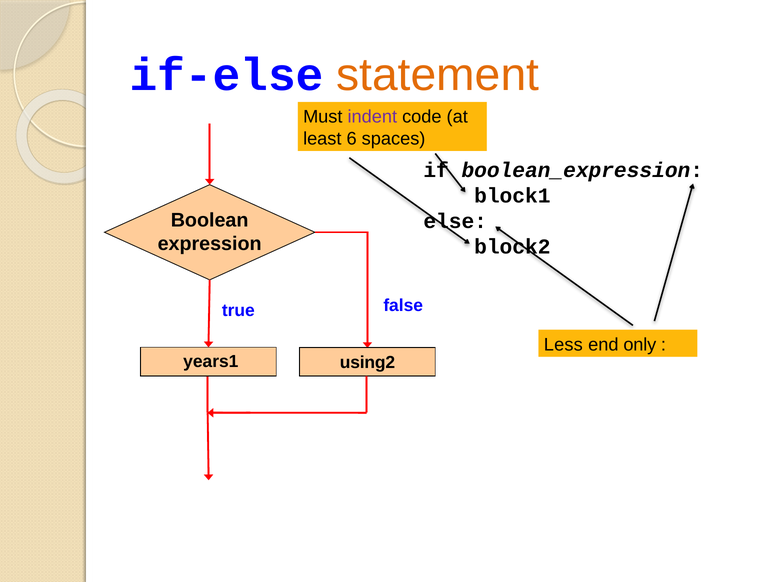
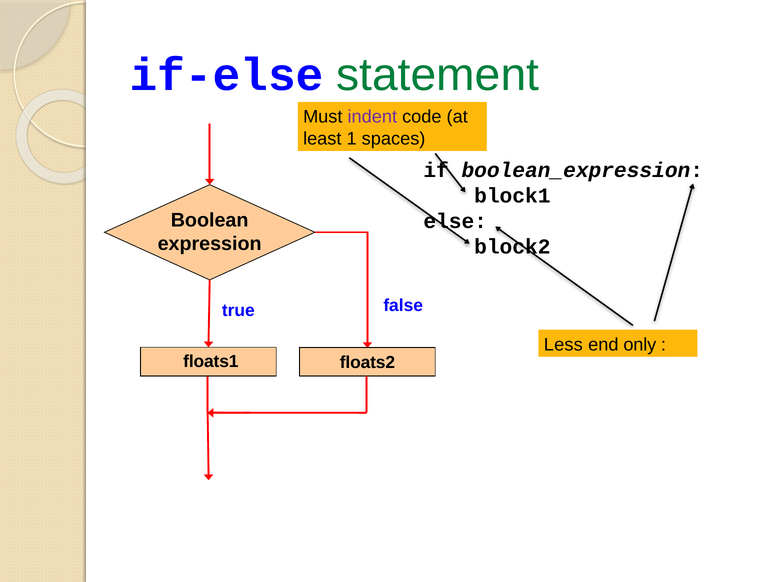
statement colour: orange -> green
6: 6 -> 1
years1: years1 -> floats1
using2: using2 -> floats2
